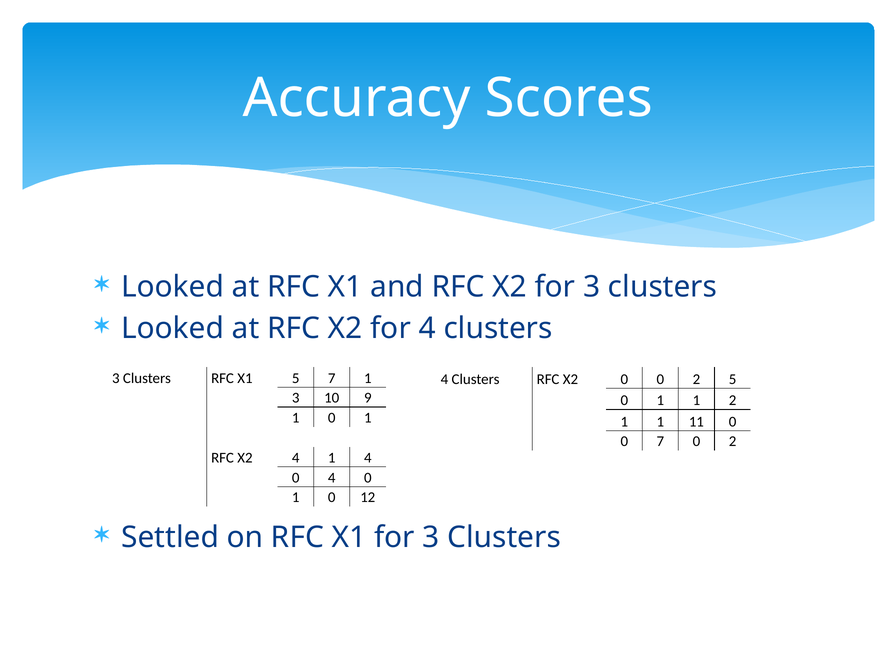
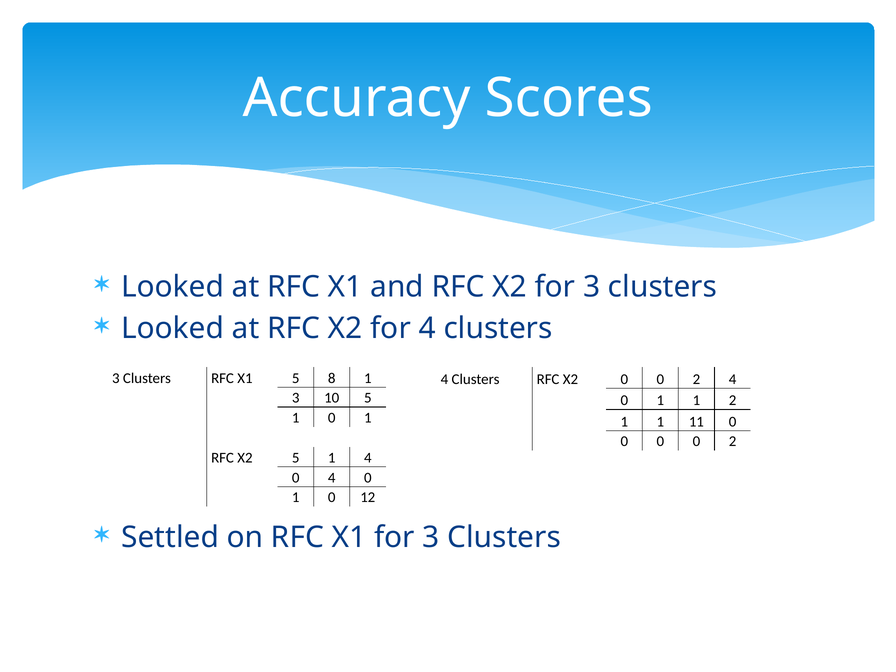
5 7: 7 -> 8
2 5: 5 -> 4
10 9: 9 -> 5
7 at (660, 442): 7 -> 0
X2 4: 4 -> 5
